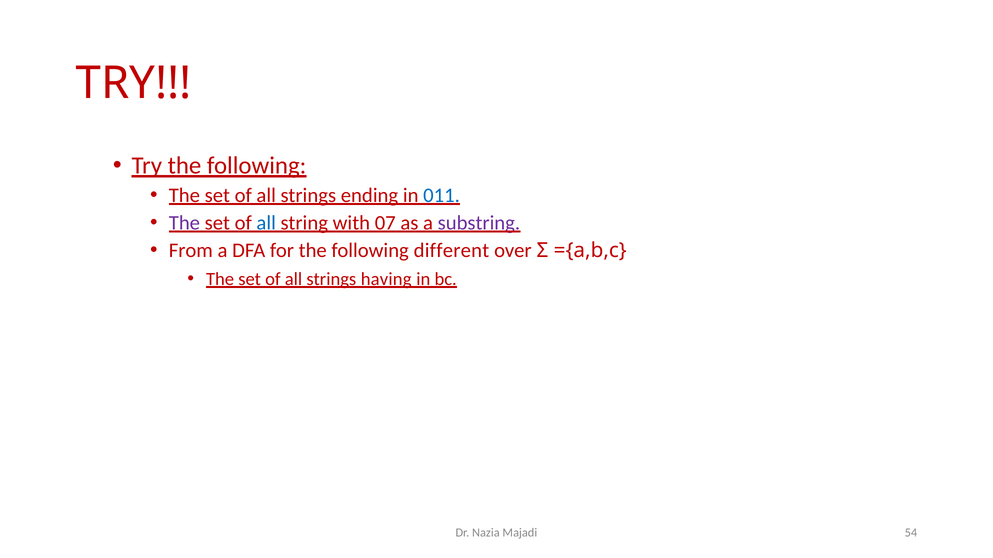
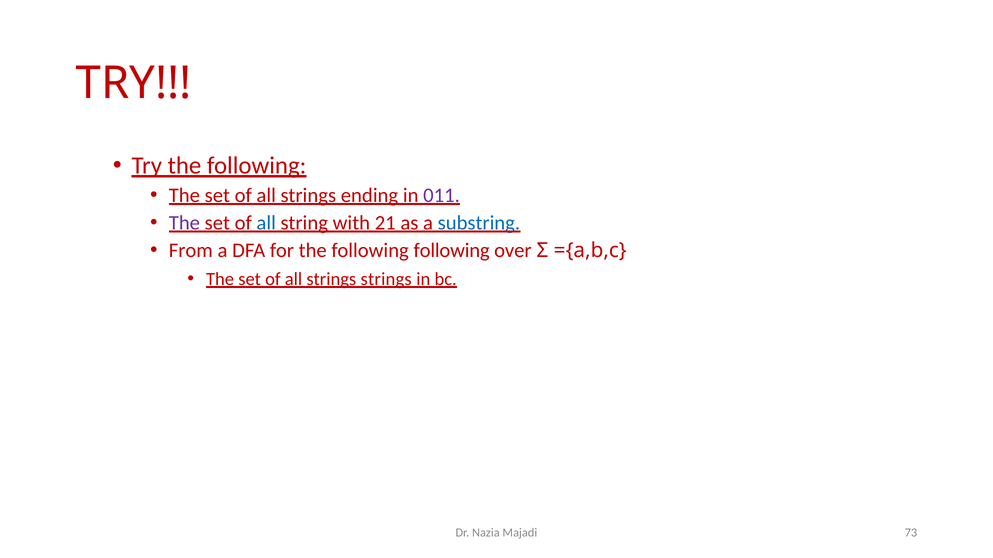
011 colour: blue -> purple
07: 07 -> 21
substring colour: purple -> blue
following different: different -> following
strings having: having -> strings
54: 54 -> 73
